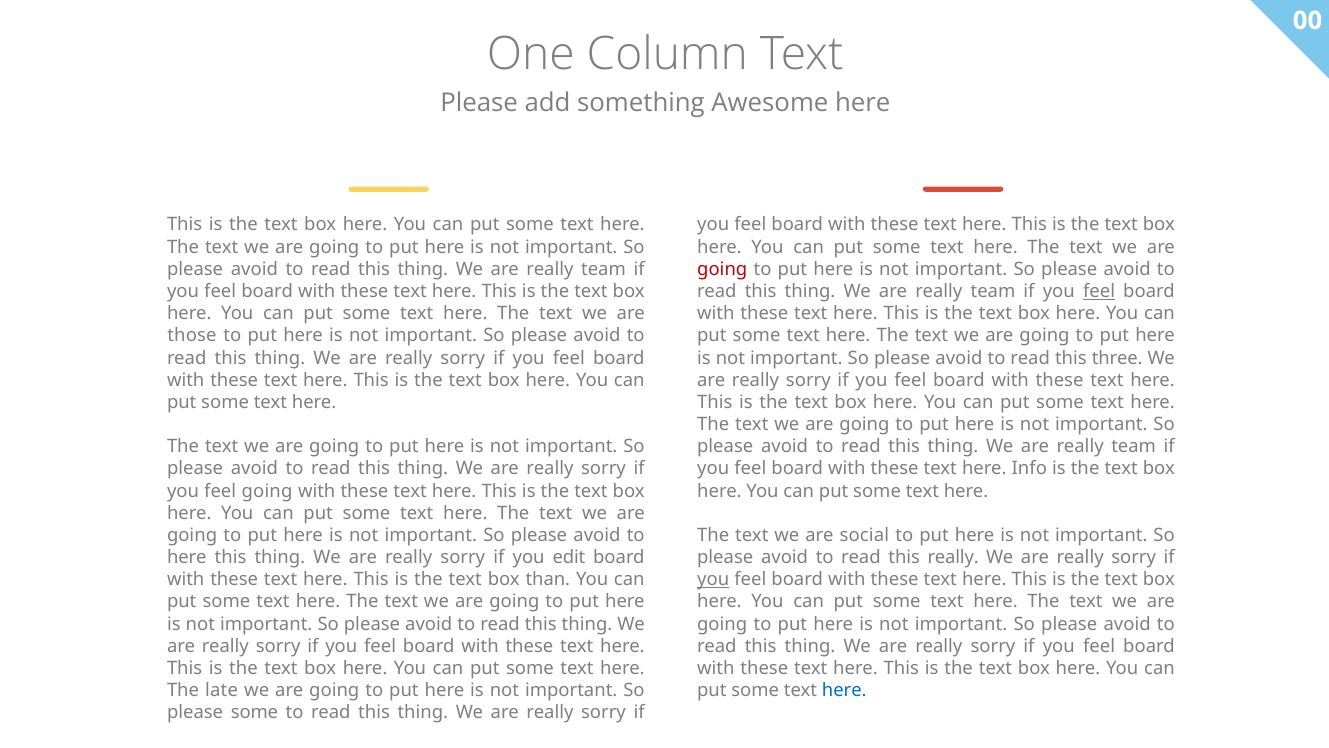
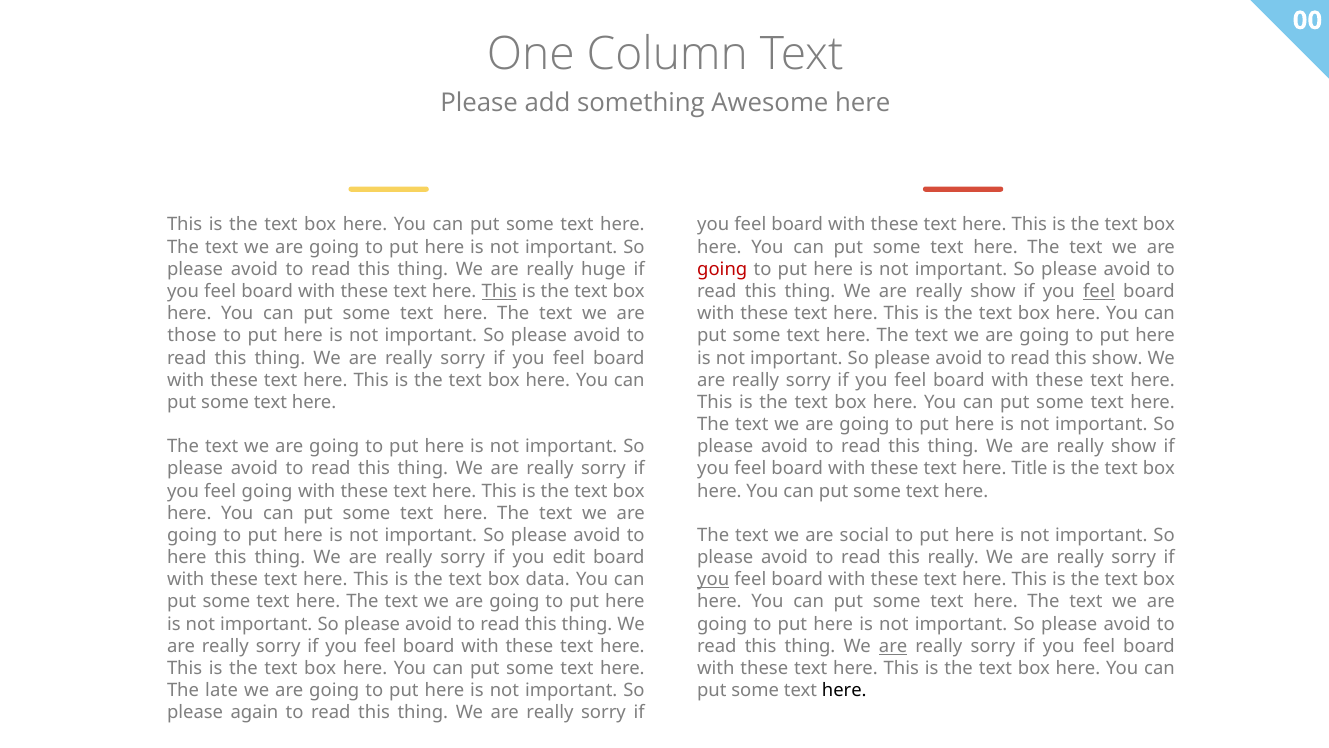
team at (603, 269): team -> huge
This at (499, 291) underline: none -> present
team at (993, 291): team -> show
this three: three -> show
team at (1134, 446): team -> show
Info: Info -> Title
than: than -> data
are at (893, 646) underline: none -> present
here at (844, 690) colour: blue -> black
please some: some -> again
